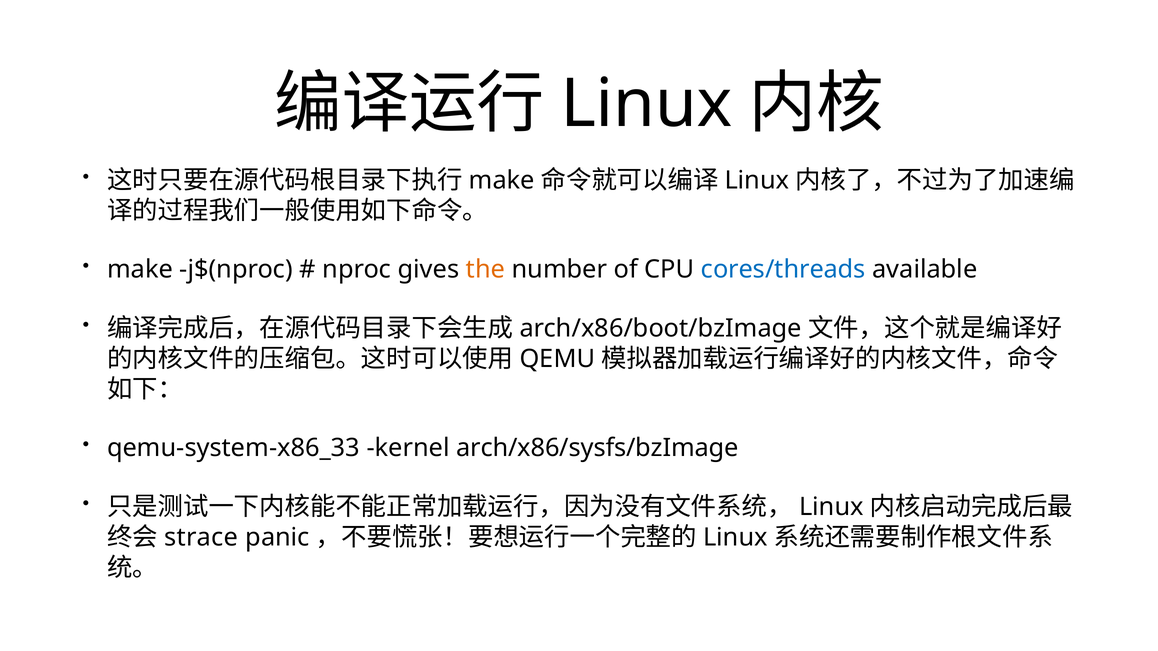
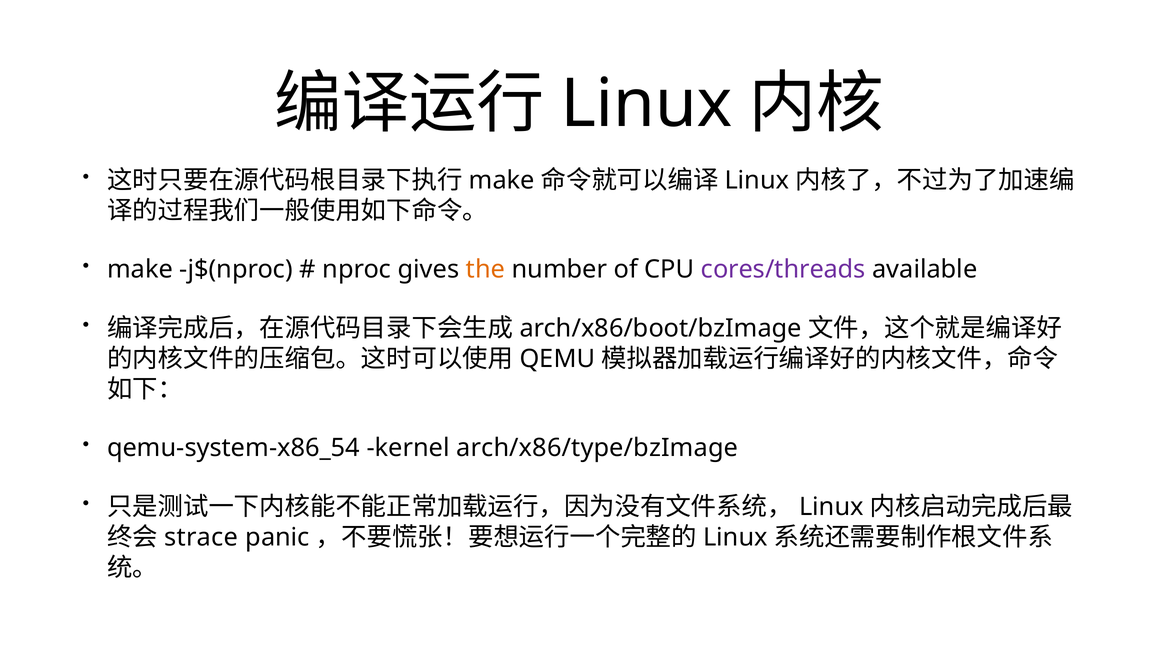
cores/threads colour: blue -> purple
qemu-system-x86_33: qemu-system-x86_33 -> qemu-system-x86_54
arch/x86/sysfs/bzImage: arch/x86/sysfs/bzImage -> arch/x86/type/bzImage
